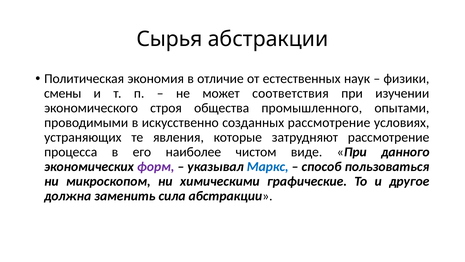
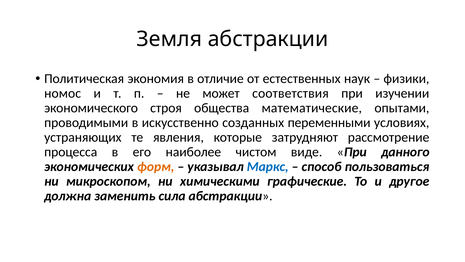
Сырья: Сырья -> Земля
смены: смены -> номос
промышленного: промышленного -> математические
созданных рассмотрение: рассмотрение -> переменными
форм colour: purple -> orange
